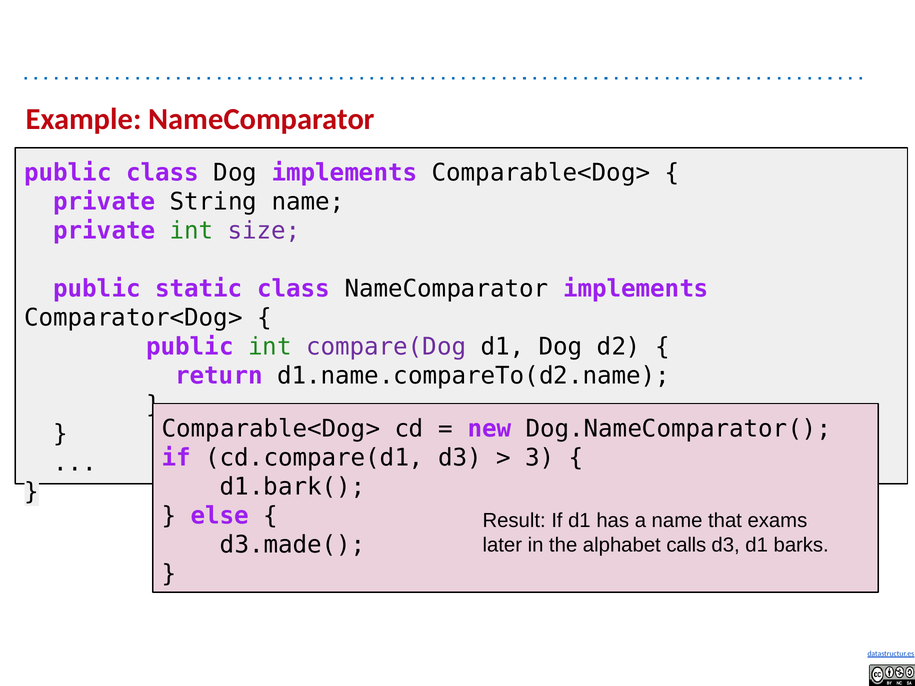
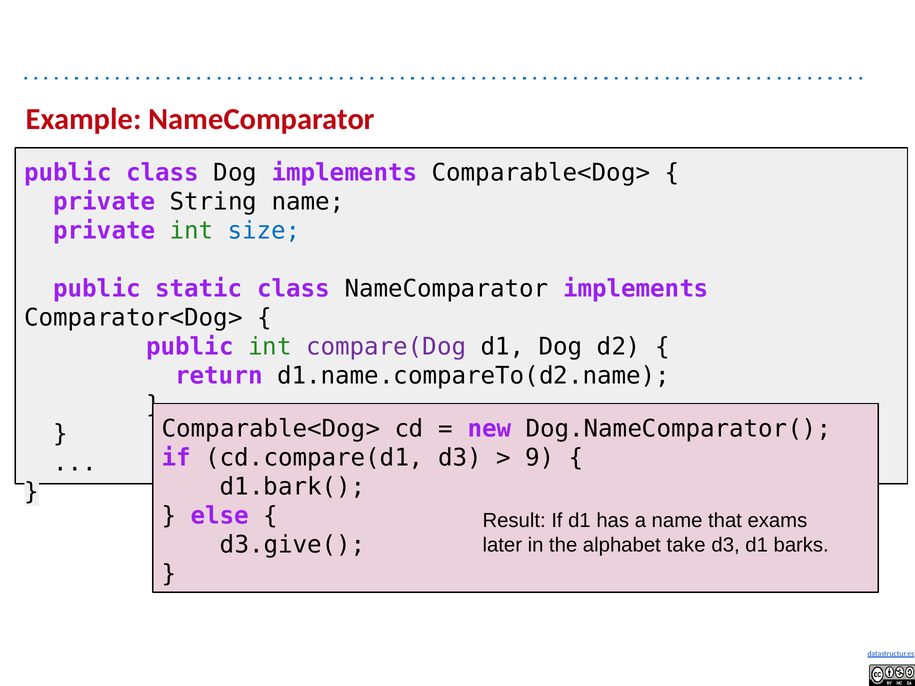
size colour: purple -> blue
3: 3 -> 9
d3.made(: d3.made( -> d3.give(
calls: calls -> take
